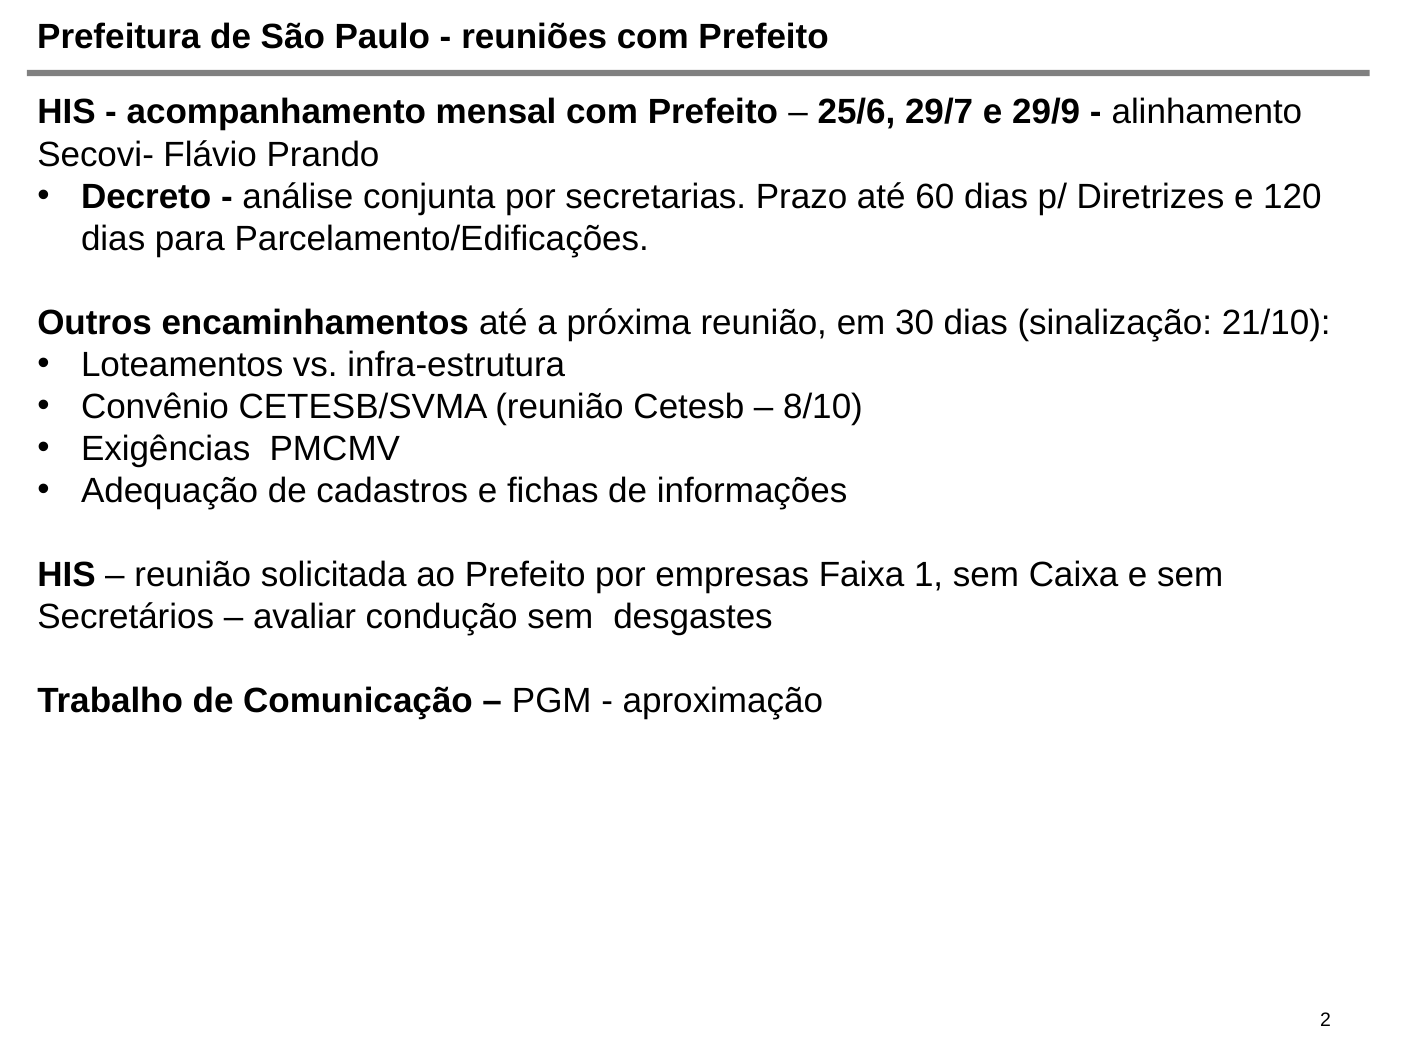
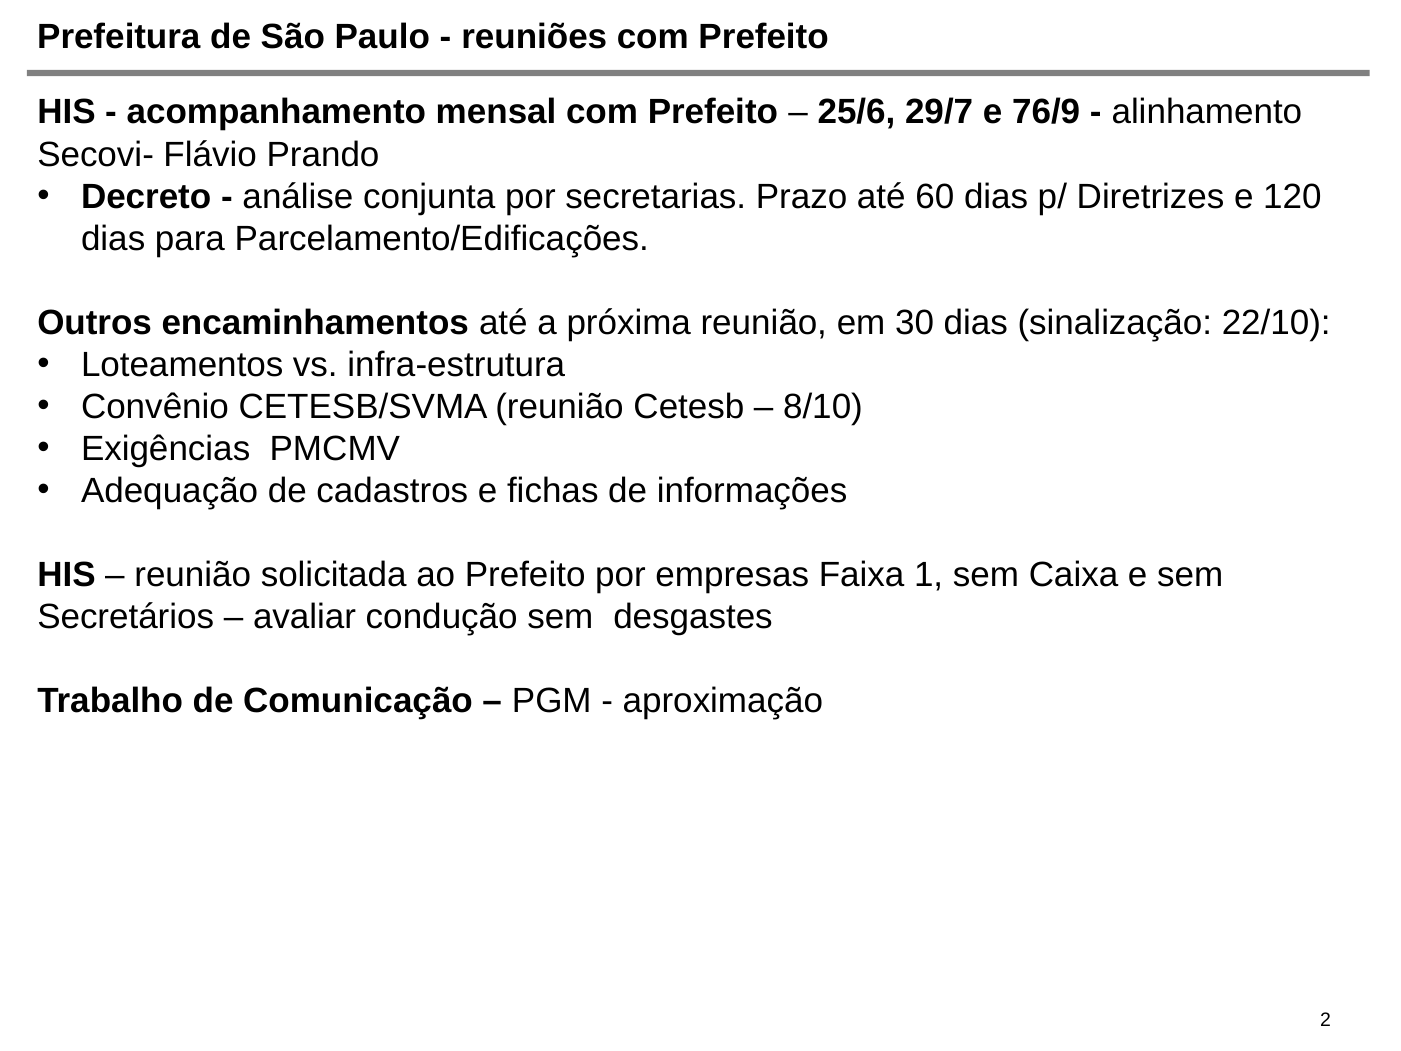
29/9: 29/9 -> 76/9
21/10: 21/10 -> 22/10
